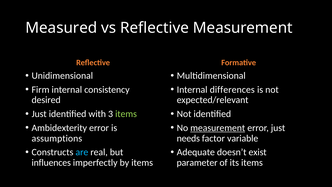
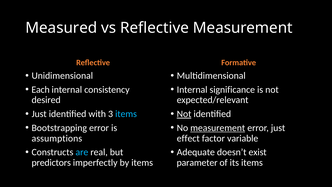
Firm: Firm -> Each
differences: differences -> significance
items at (126, 114) colour: light green -> light blue
Not at (184, 114) underline: none -> present
Ambidexterity: Ambidexterity -> Bootstrapping
needs: needs -> effect
influences: influences -> predictors
